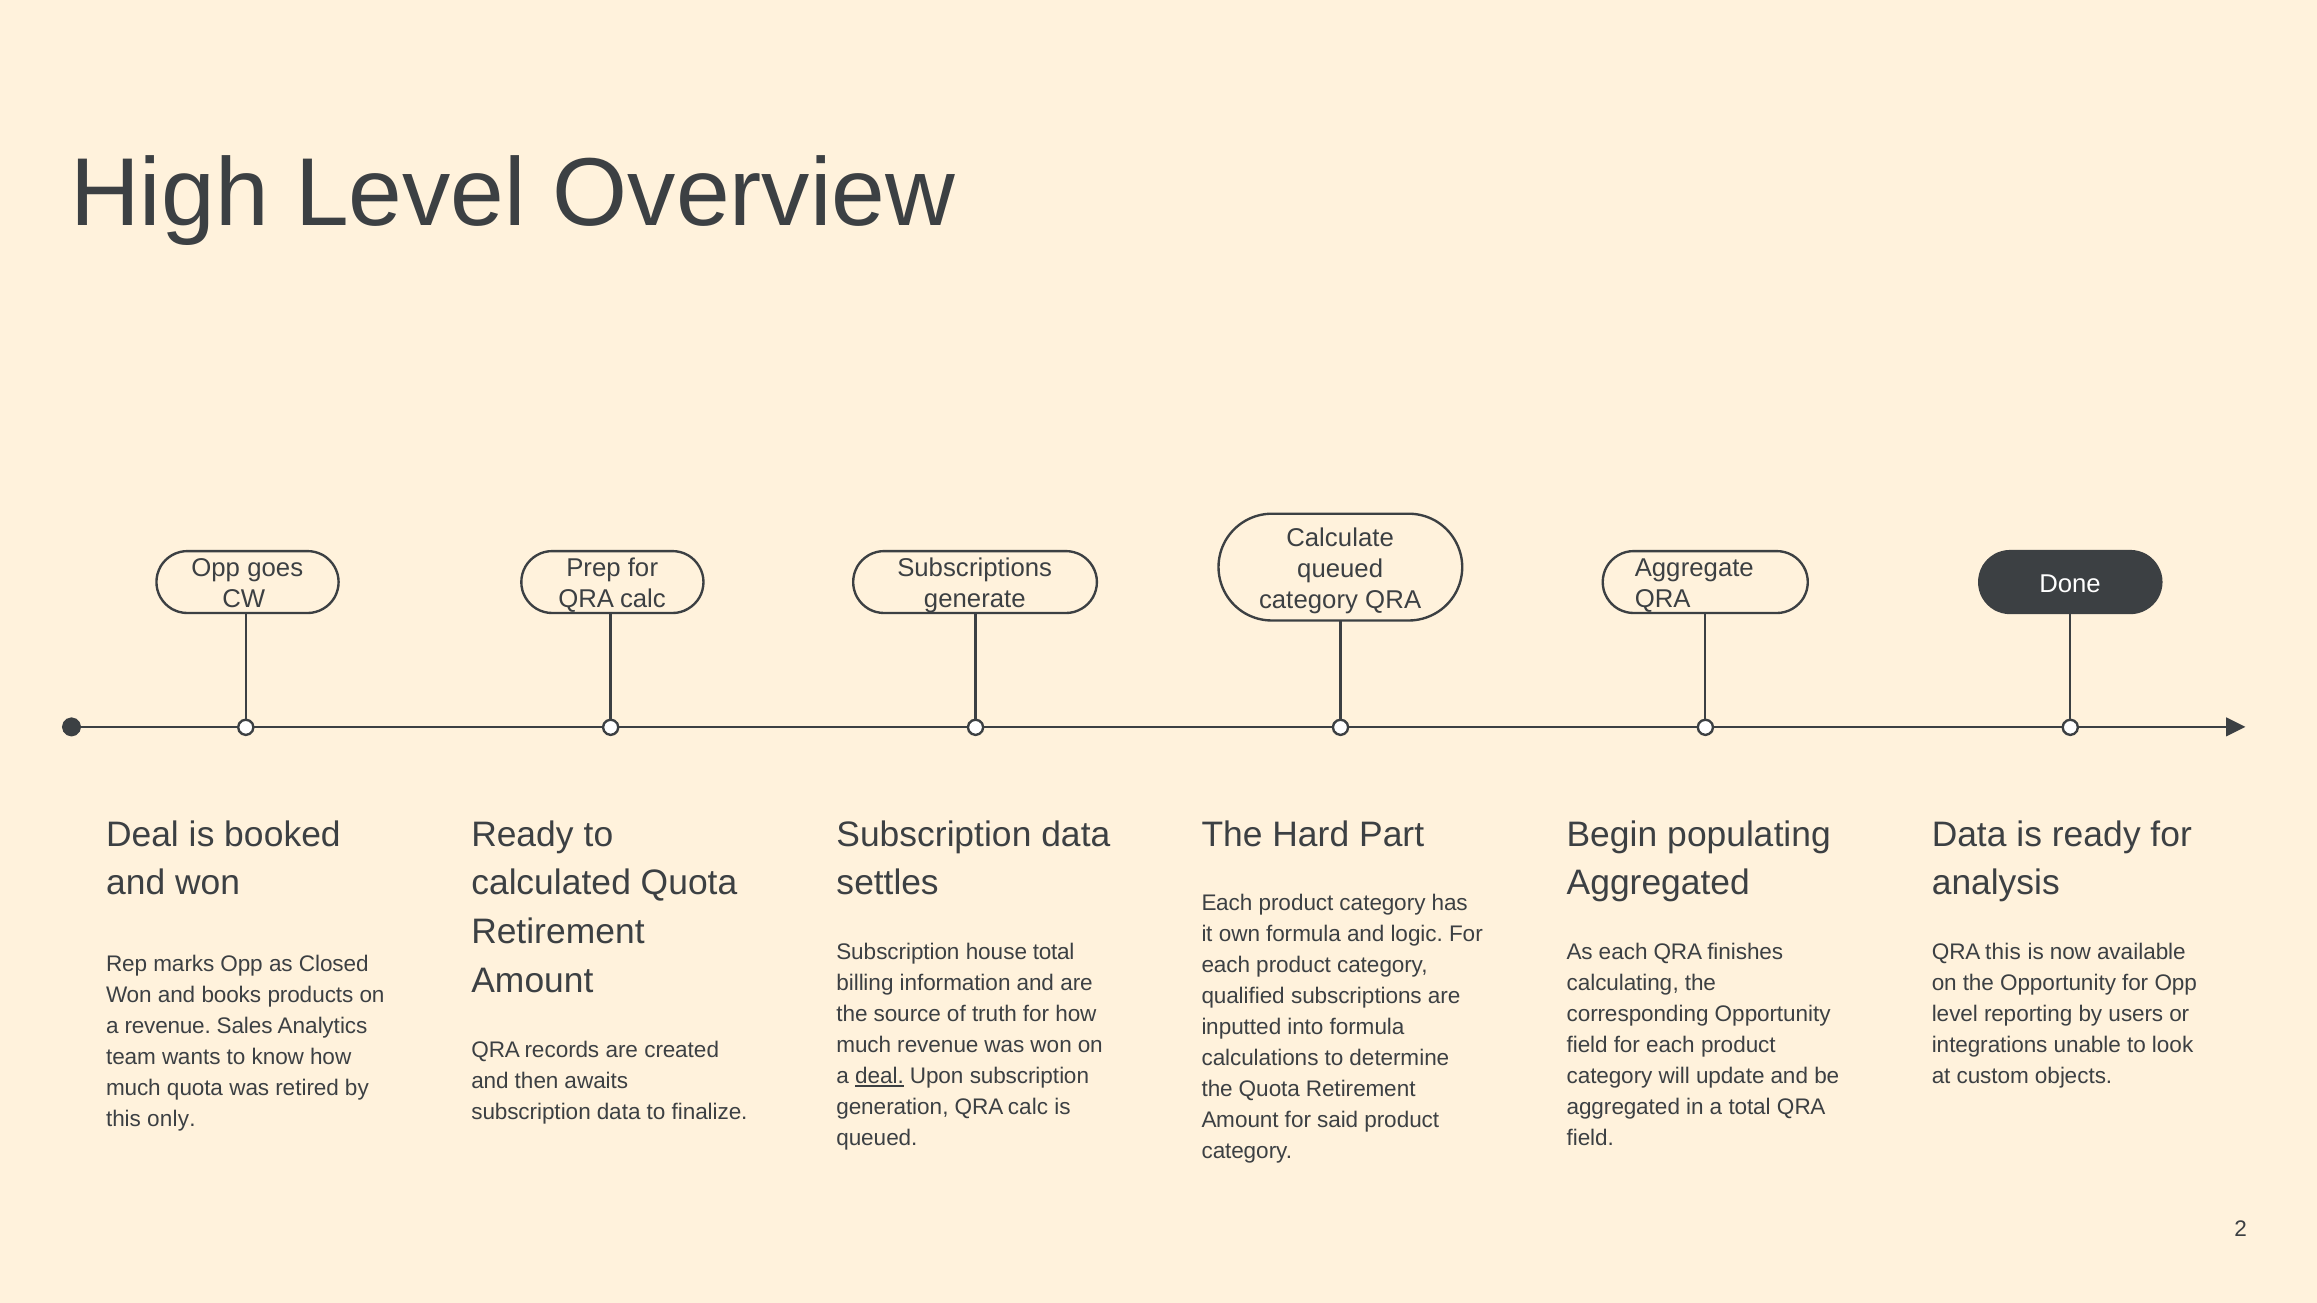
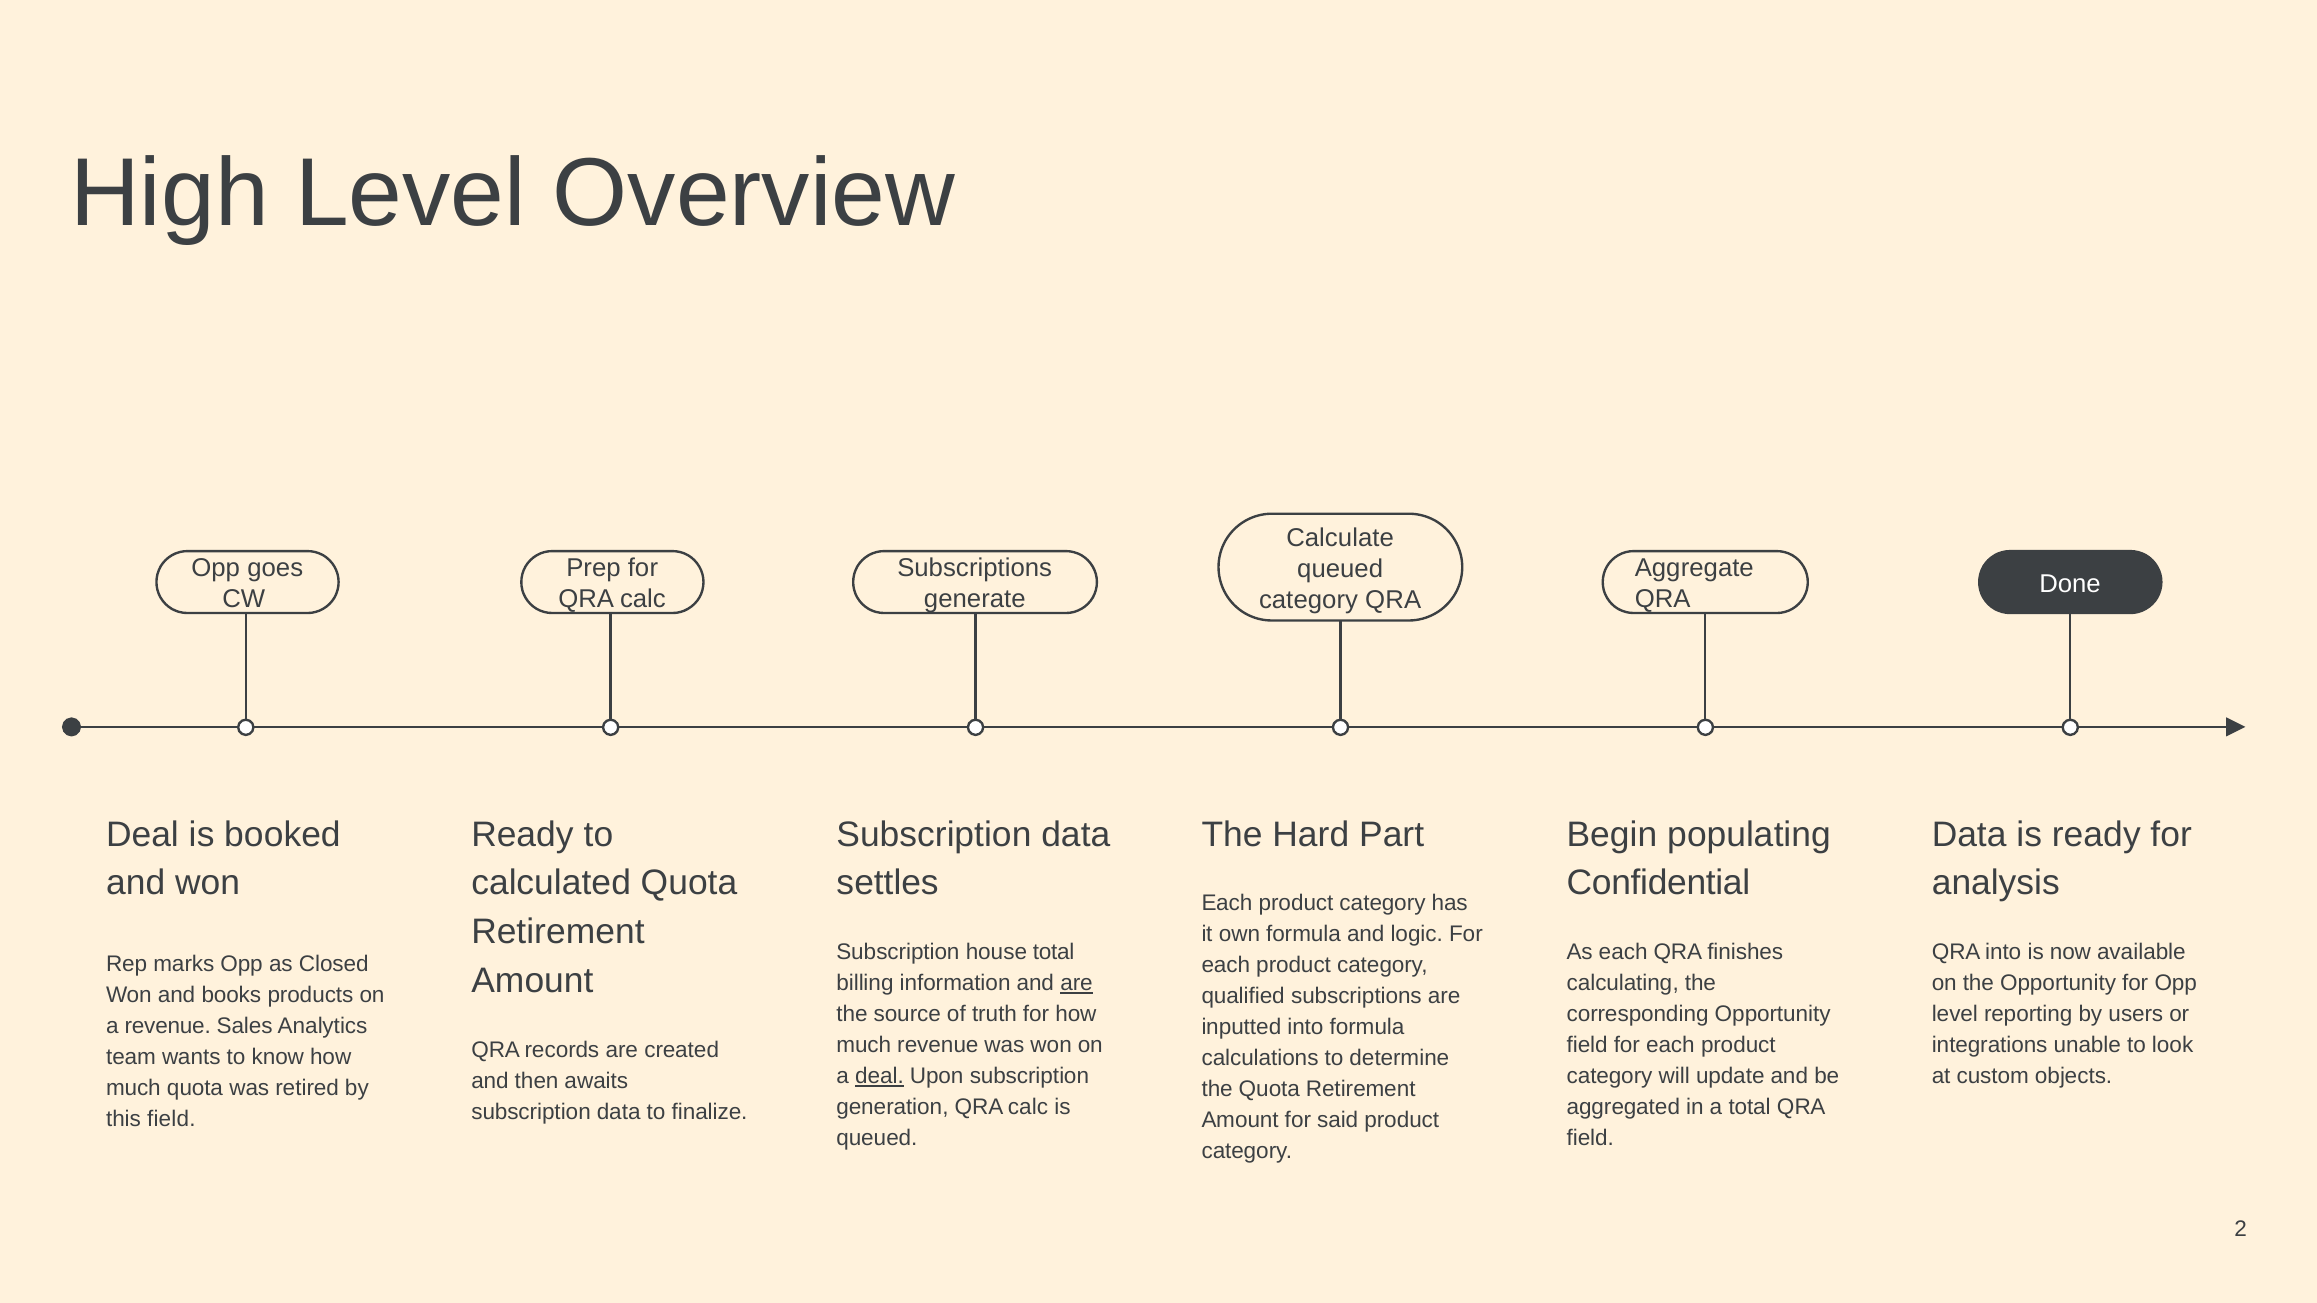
Aggregated at (1658, 884): Aggregated -> Confidential
QRA this: this -> into
are at (1077, 983) underline: none -> present
this only: only -> field
